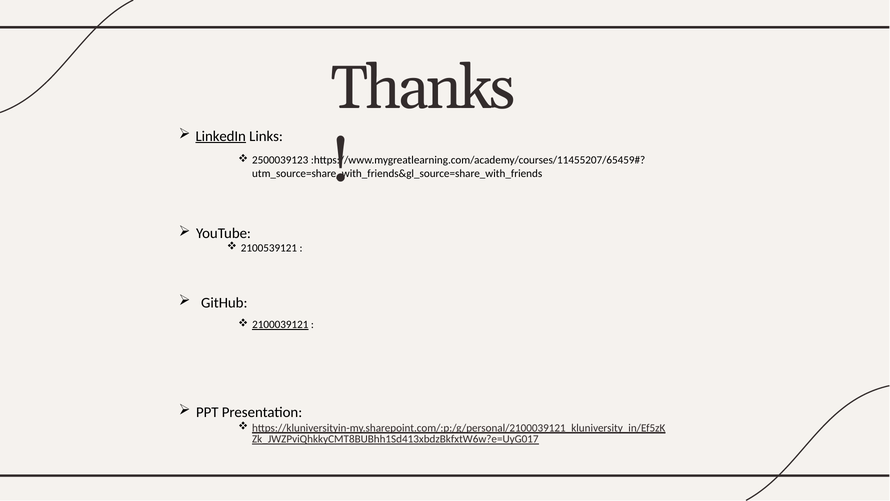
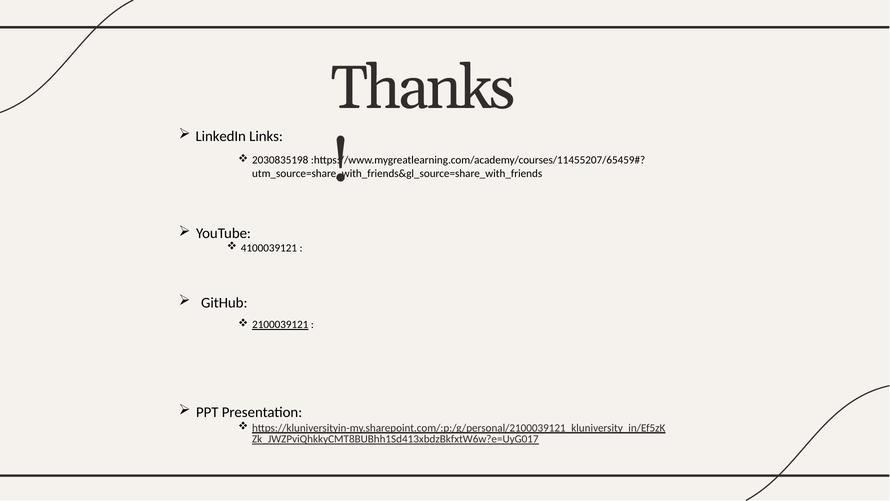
LinkedIn underline: present -> none
2500039123: 2500039123 -> 2030835198
2100539121: 2100539121 -> 4100039121
